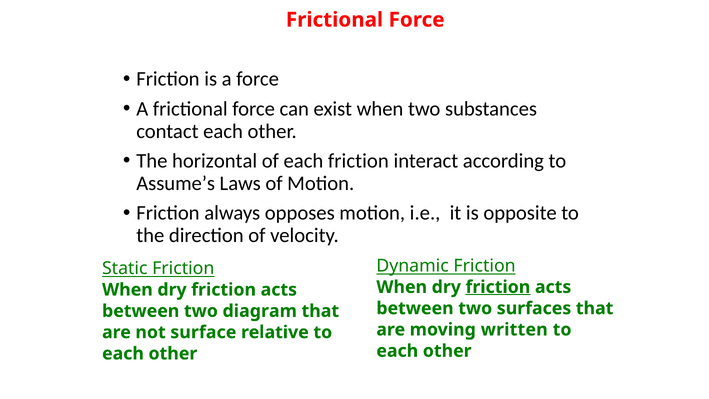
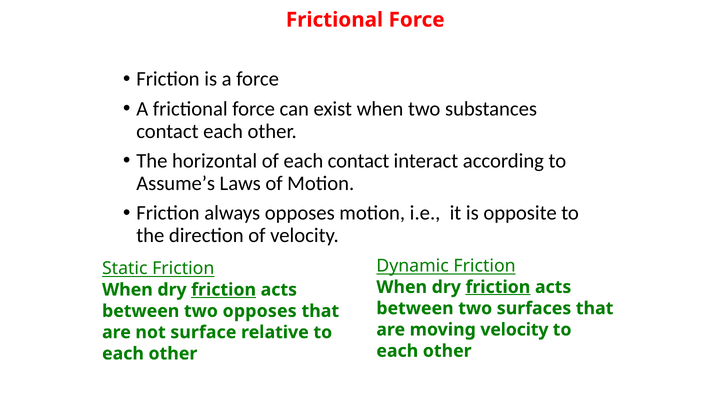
each friction: friction -> contact
friction at (224, 290) underline: none -> present
two diagram: diagram -> opposes
moving written: written -> velocity
